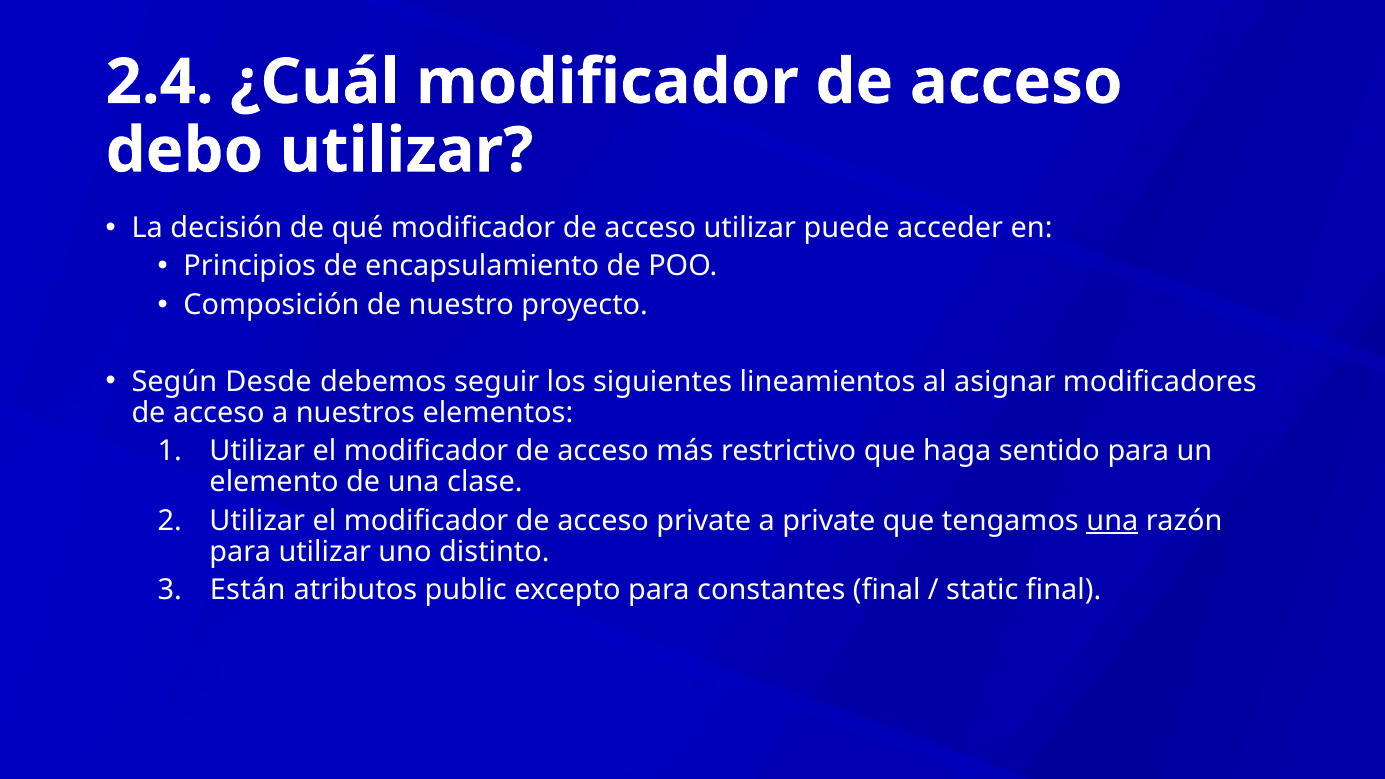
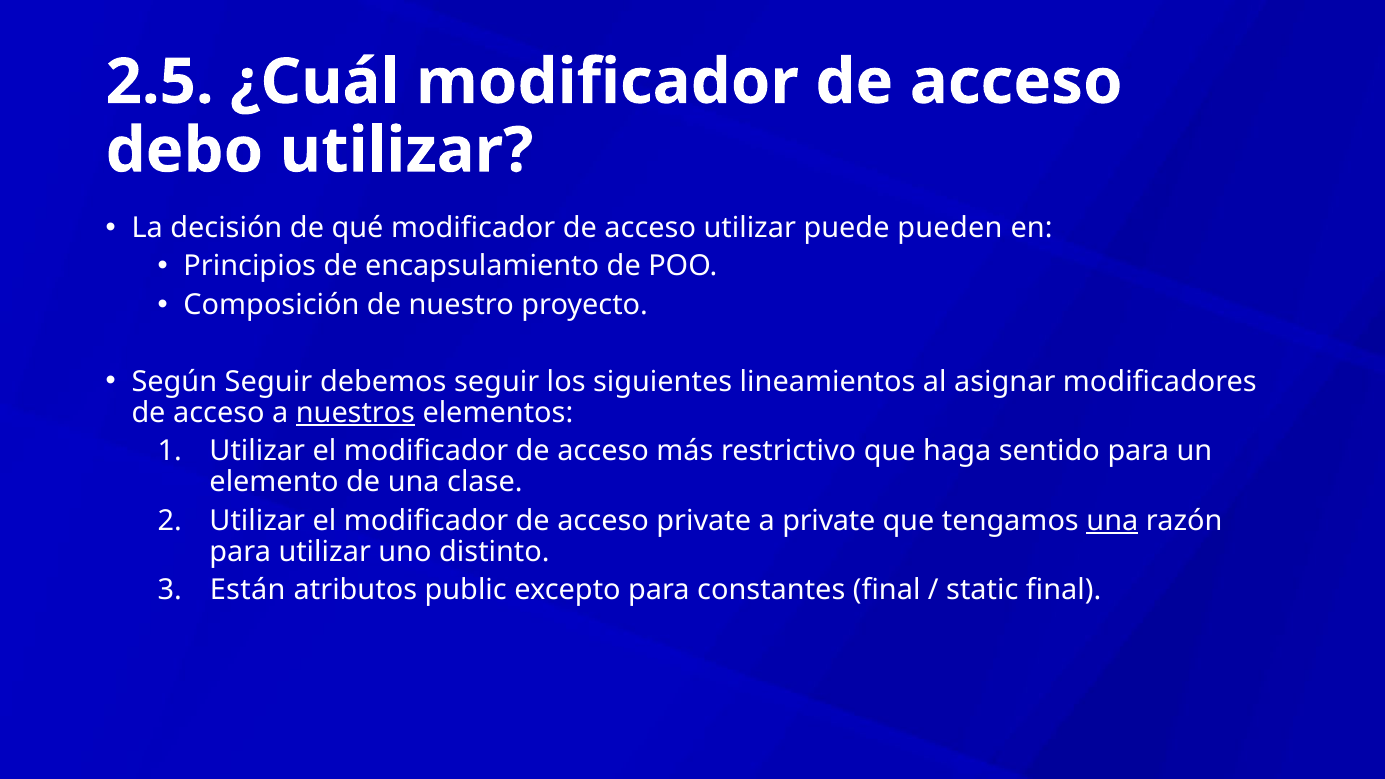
2.4: 2.4 -> 2.5
acceder: acceder -> pueden
Según Desde: Desde -> Seguir
nuestros underline: none -> present
